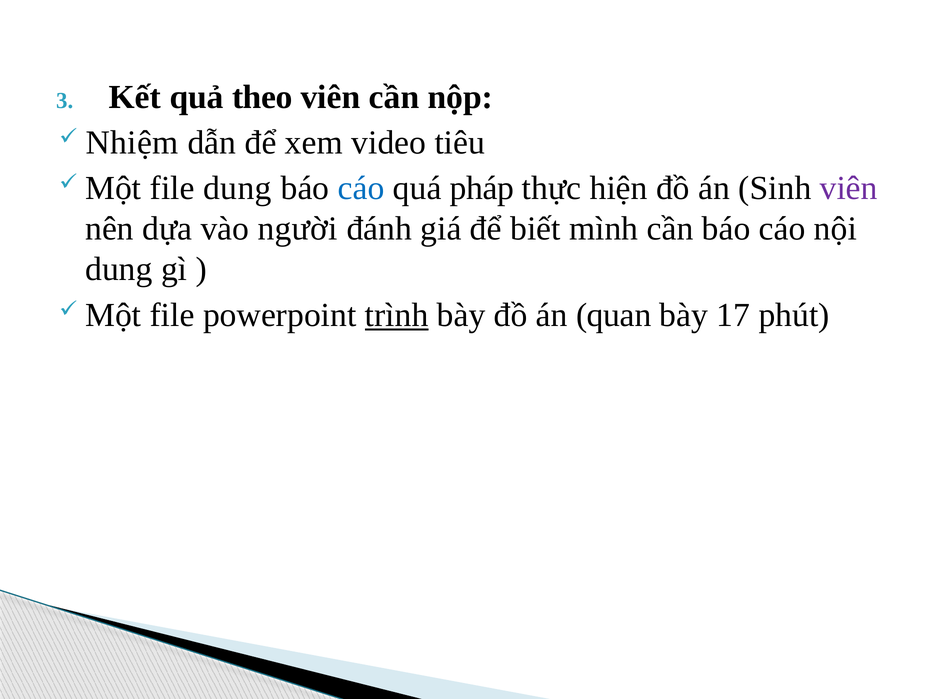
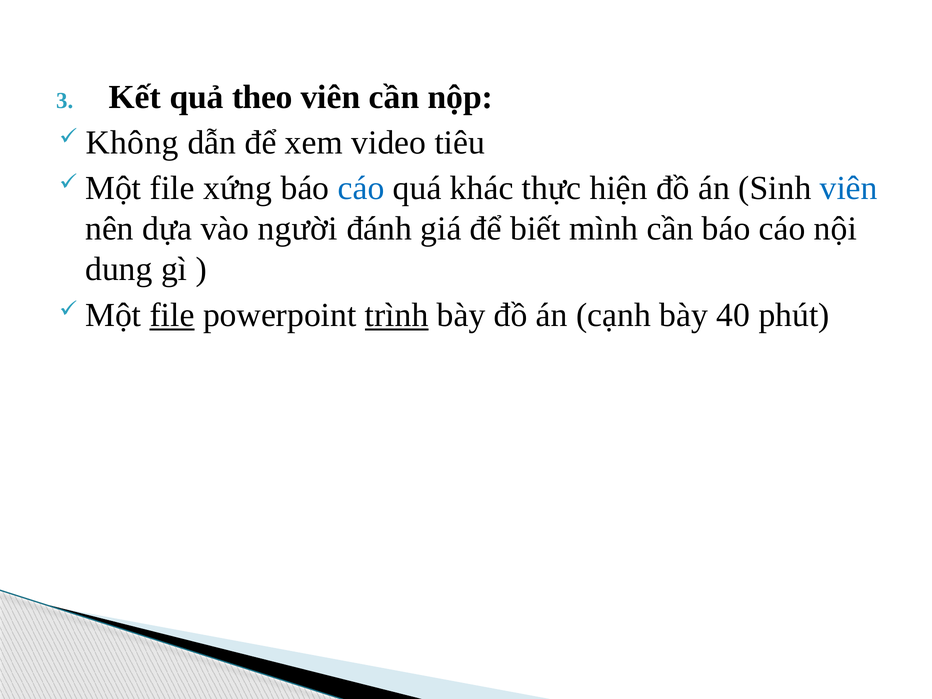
Nhiệm: Nhiệm -> Không
file dung: dung -> xứng
pháp: pháp -> khác
viên at (849, 188) colour: purple -> blue
file at (172, 315) underline: none -> present
quan: quan -> cạnh
17: 17 -> 40
